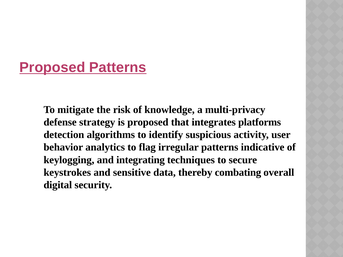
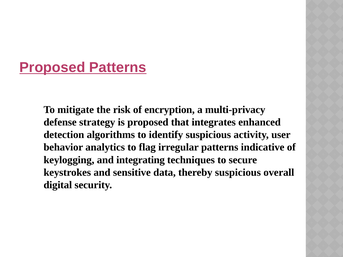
knowledge: knowledge -> encryption
platforms: platforms -> enhanced
thereby combating: combating -> suspicious
